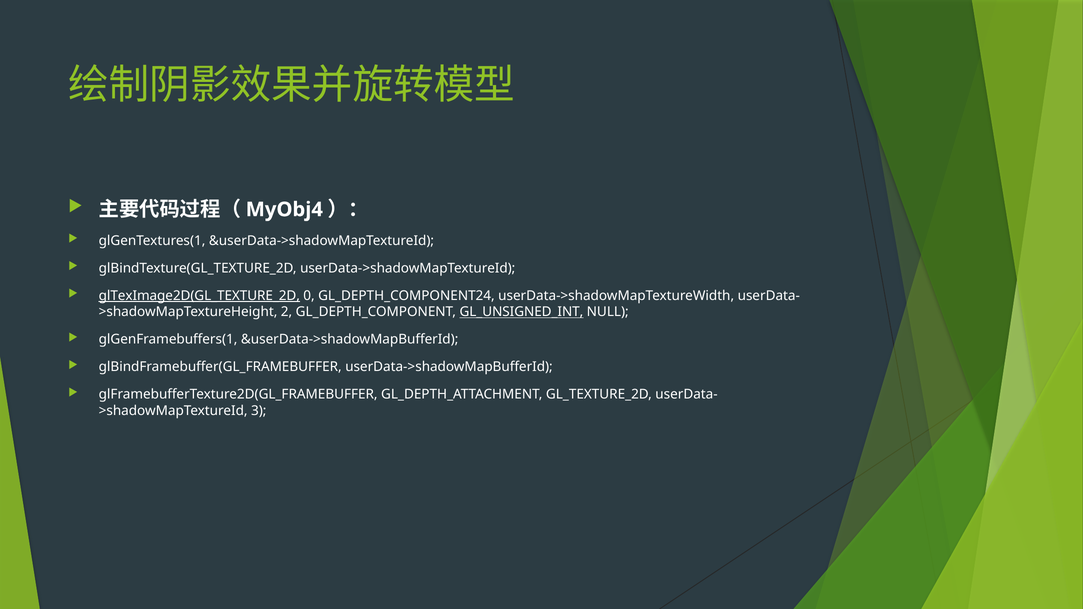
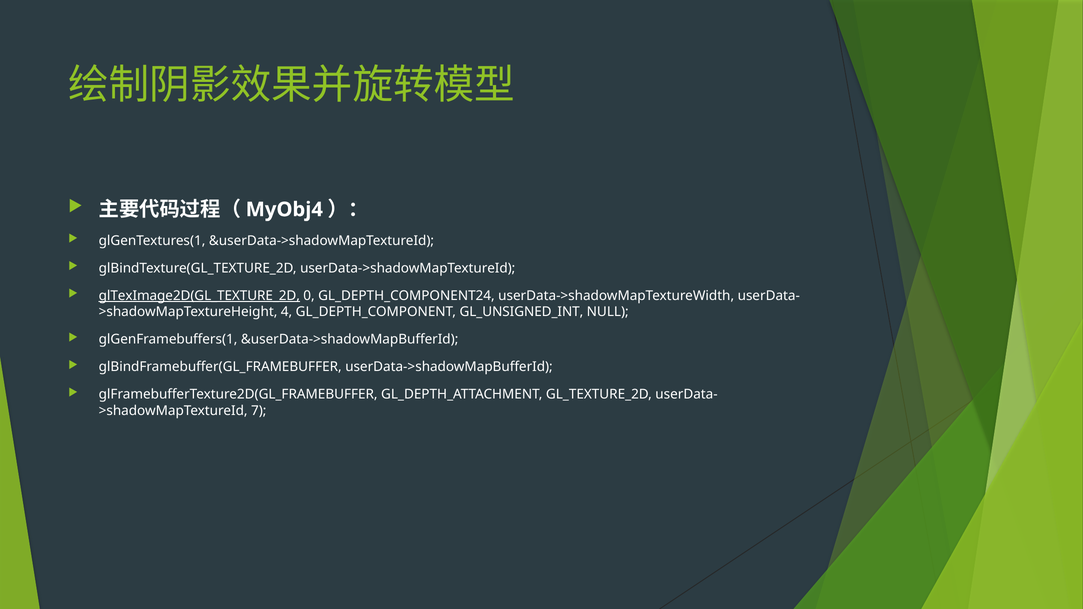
2: 2 -> 4
GL_UNSIGNED_INT underline: present -> none
3: 3 -> 7
